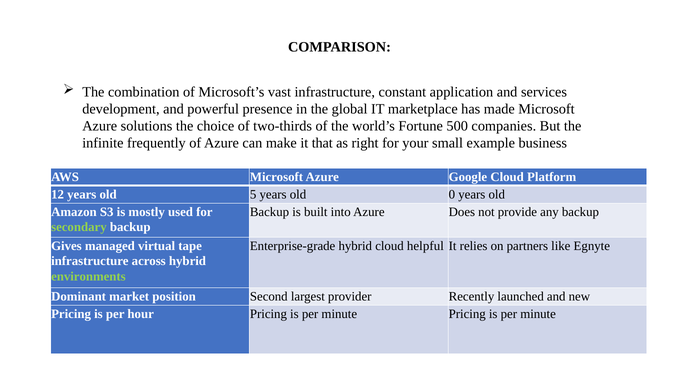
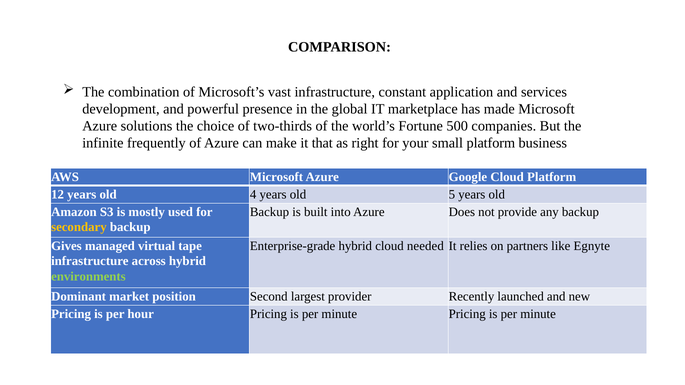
small example: example -> platform
5: 5 -> 4
0: 0 -> 5
secondary colour: light green -> yellow
helpful: helpful -> needed
